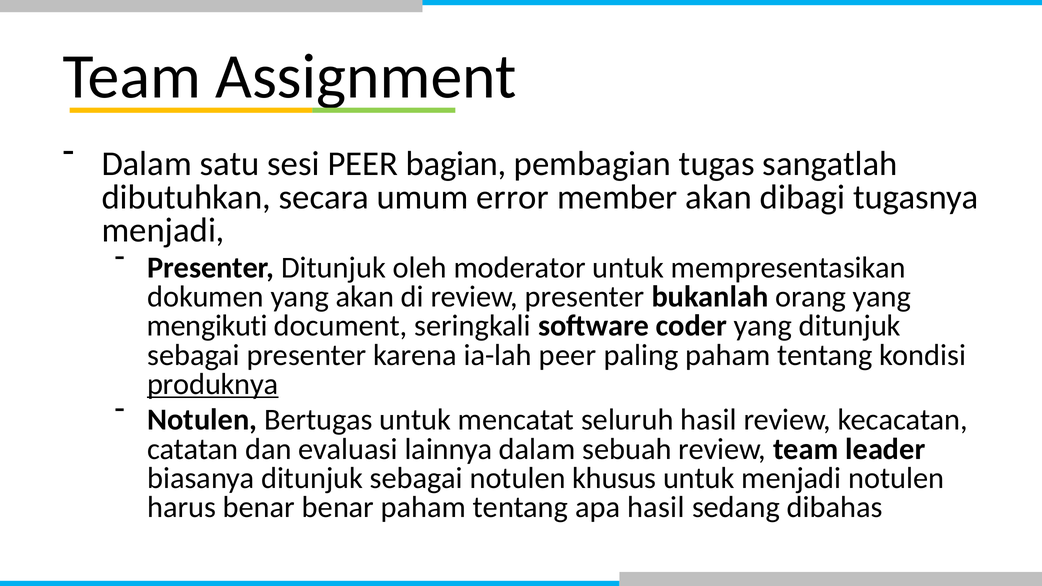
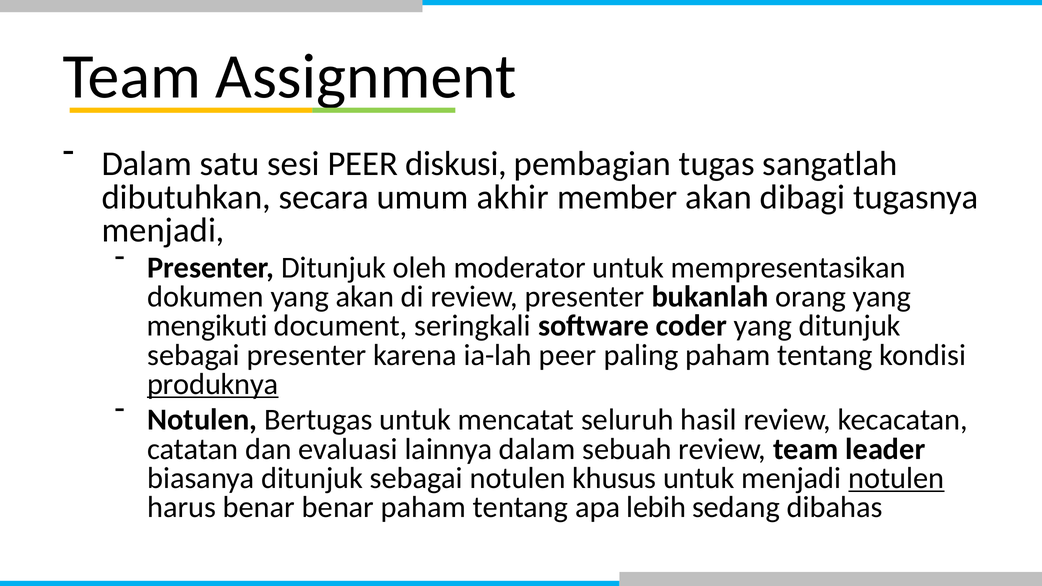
bagian: bagian -> diskusi
error: error -> akhir
notulen at (896, 478) underline: none -> present
apa hasil: hasil -> lebih
